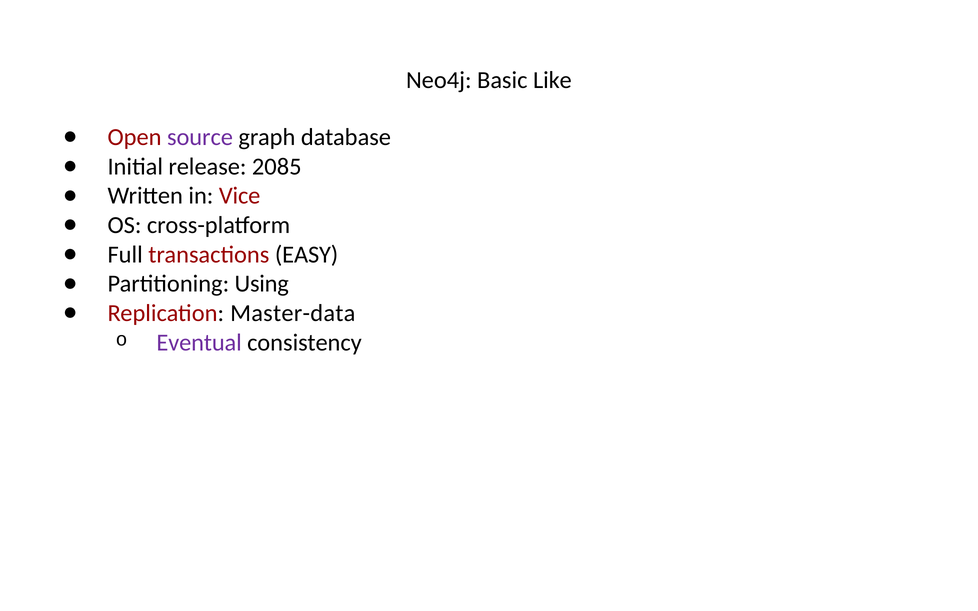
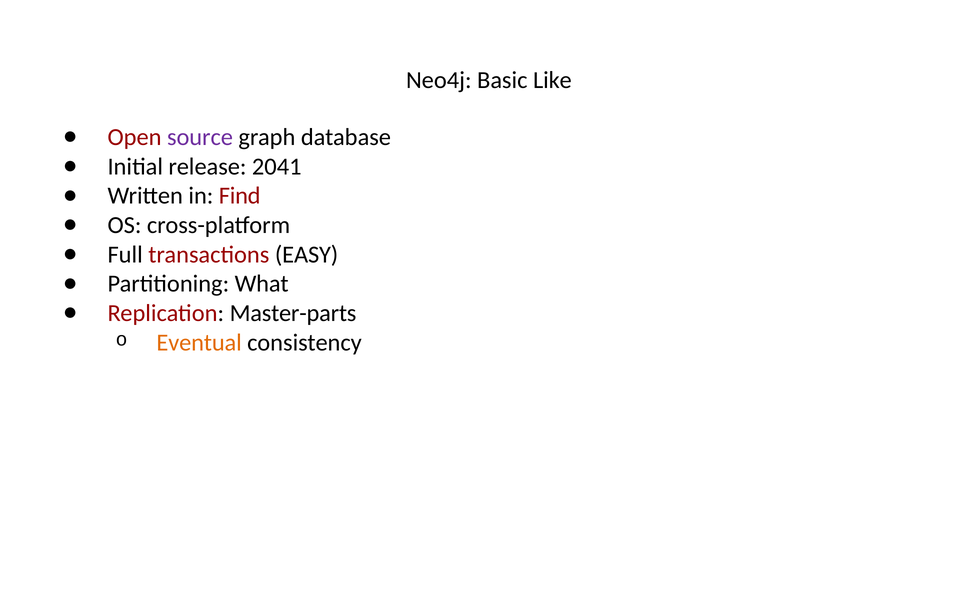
2085: 2085 -> 2041
Vice: Vice -> Find
Using: Using -> What
Master-data: Master-data -> Master-parts
Eventual colour: purple -> orange
